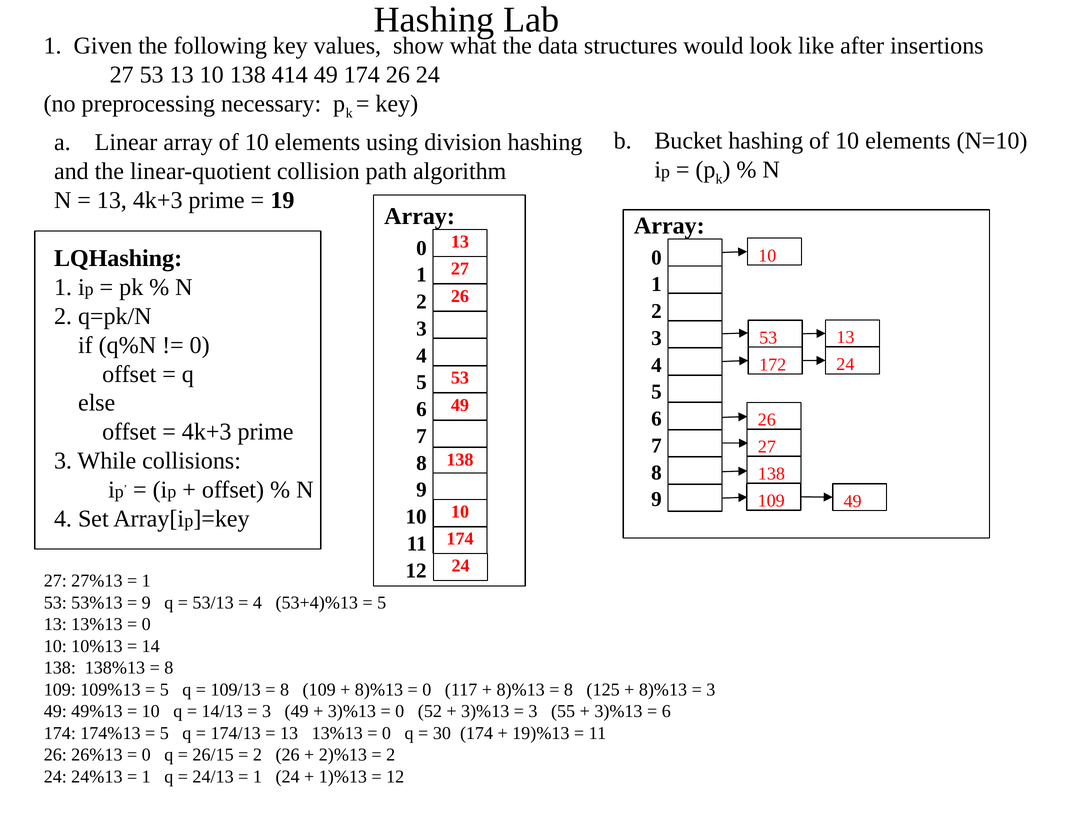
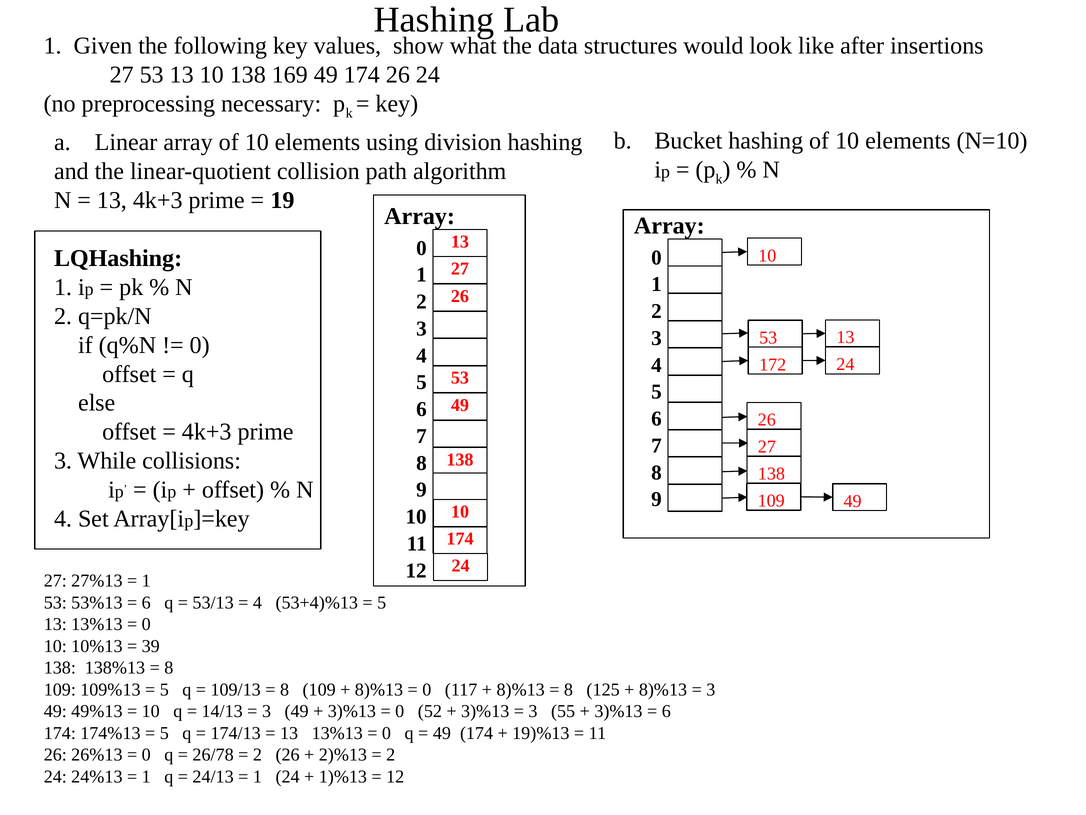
414: 414 -> 169
9 at (146, 602): 9 -> 6
14: 14 -> 39
30 at (442, 733): 30 -> 49
26/15: 26/15 -> 26/78
